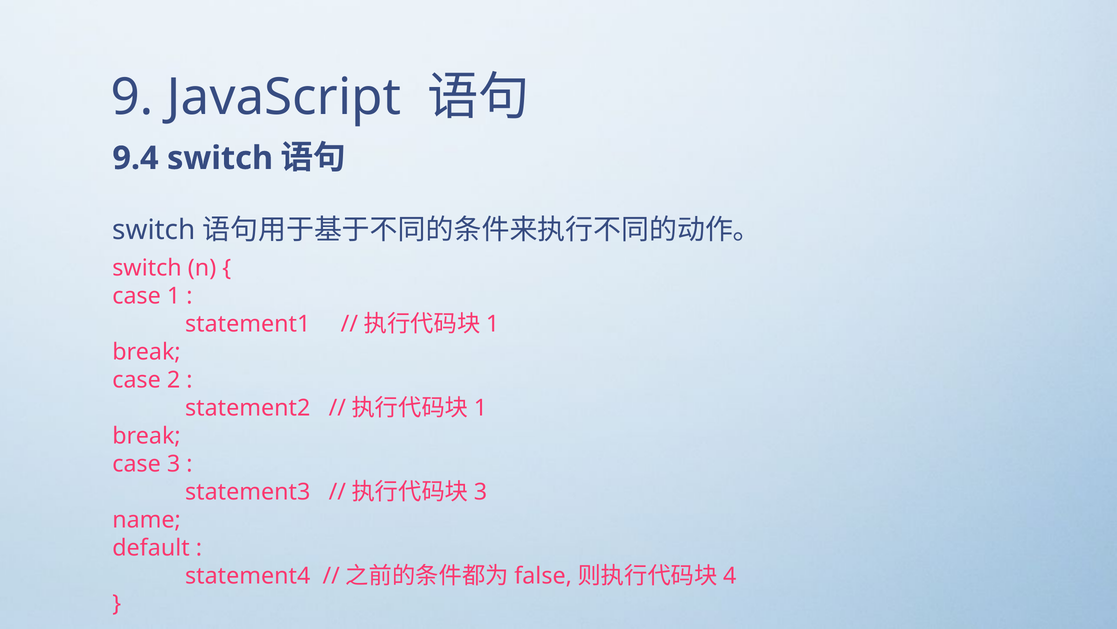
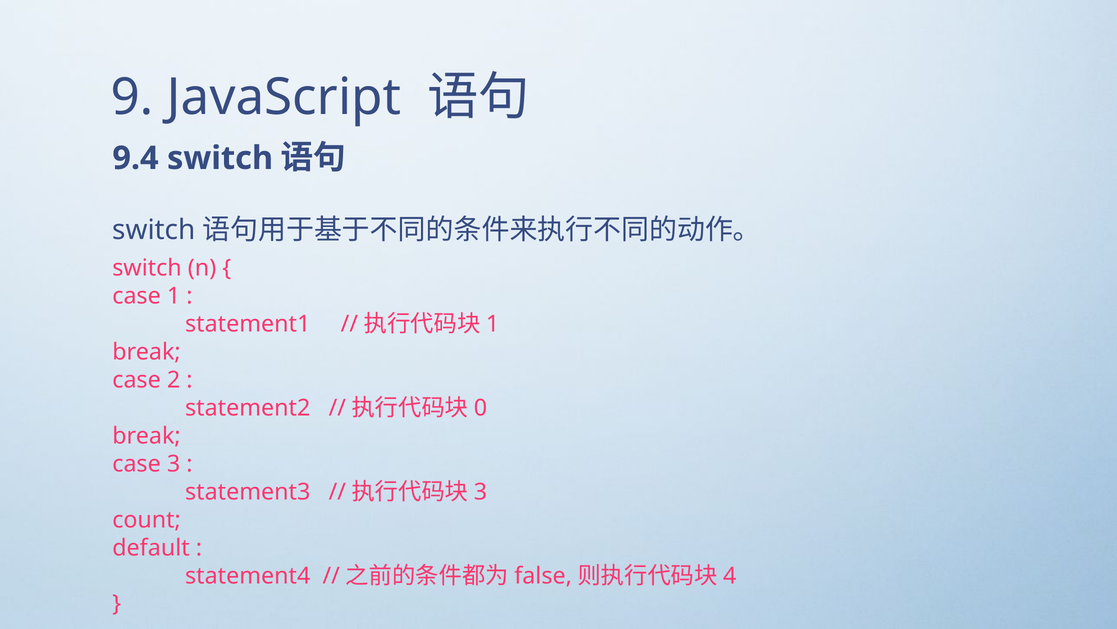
1 at (480, 408): 1 -> 0
name: name -> count
